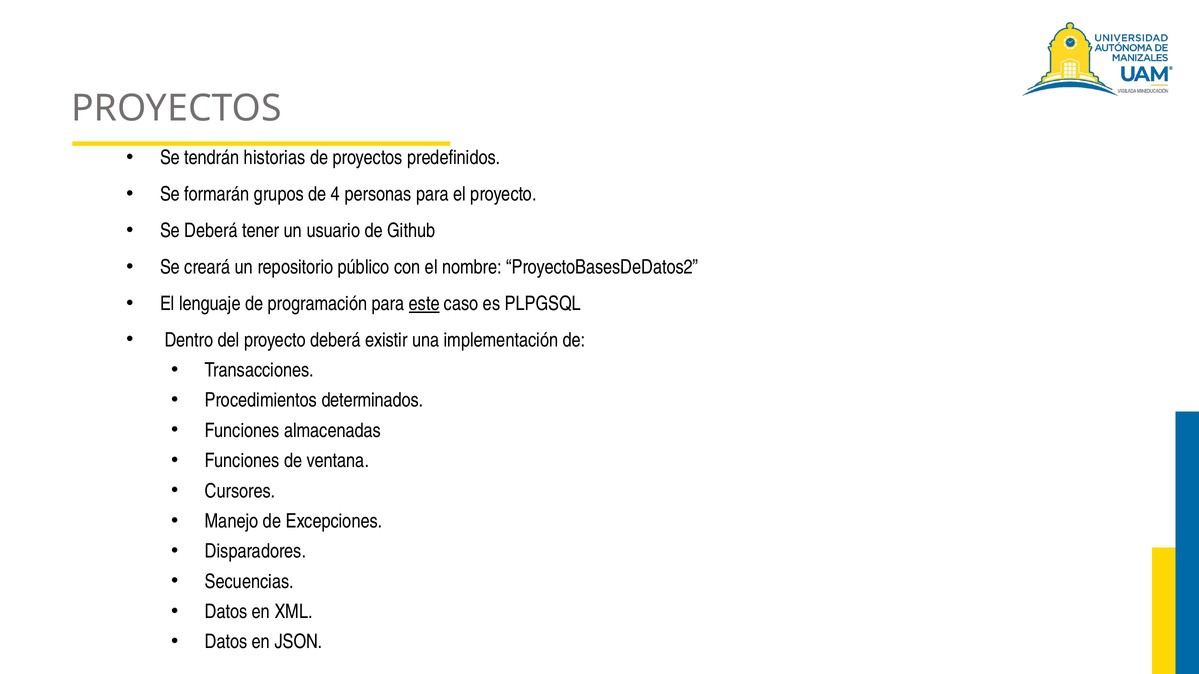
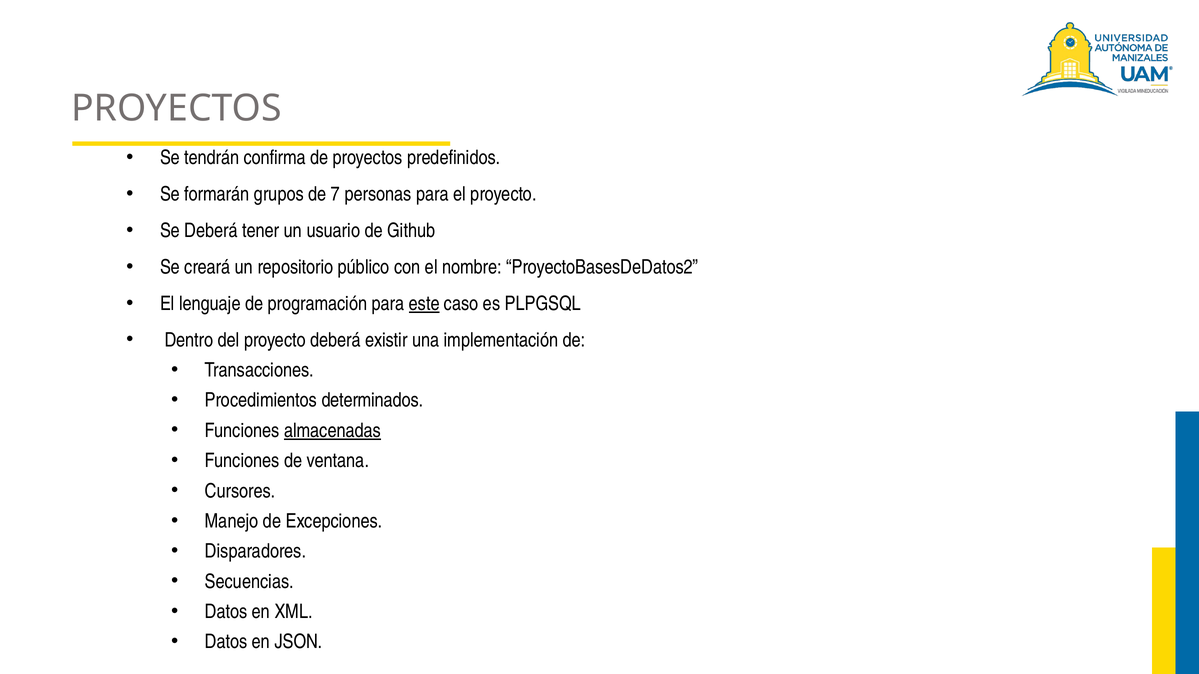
historias: historias -> confirma
4: 4 -> 7
almacenadas underline: none -> present
